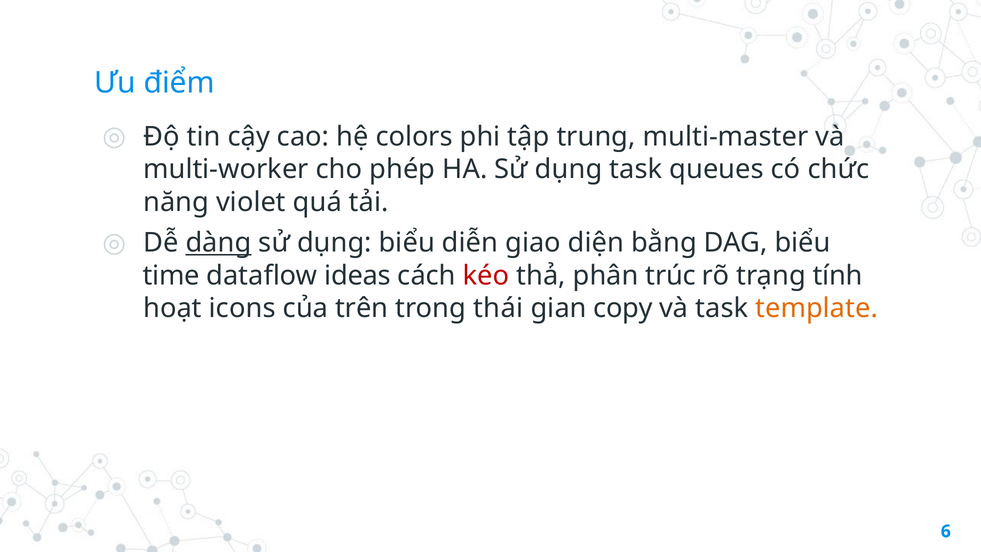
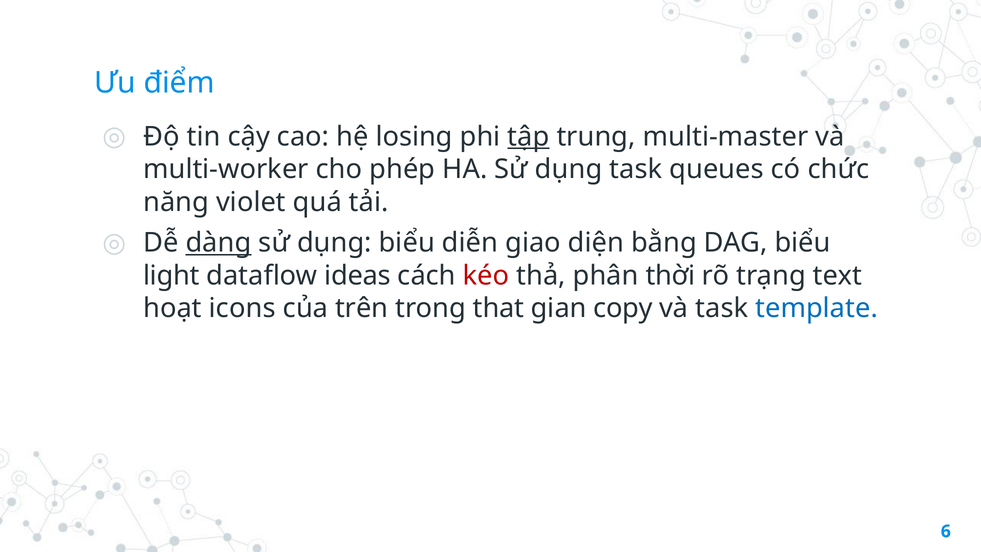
colors: colors -> losing
tập underline: none -> present
time: time -> light
trúc: trúc -> thời
tính: tính -> text
thái: thái -> that
template colour: orange -> blue
